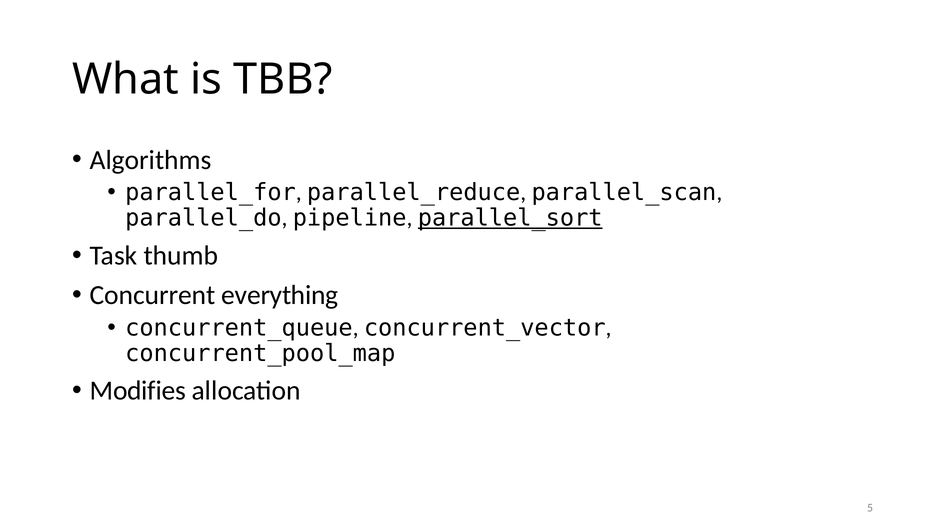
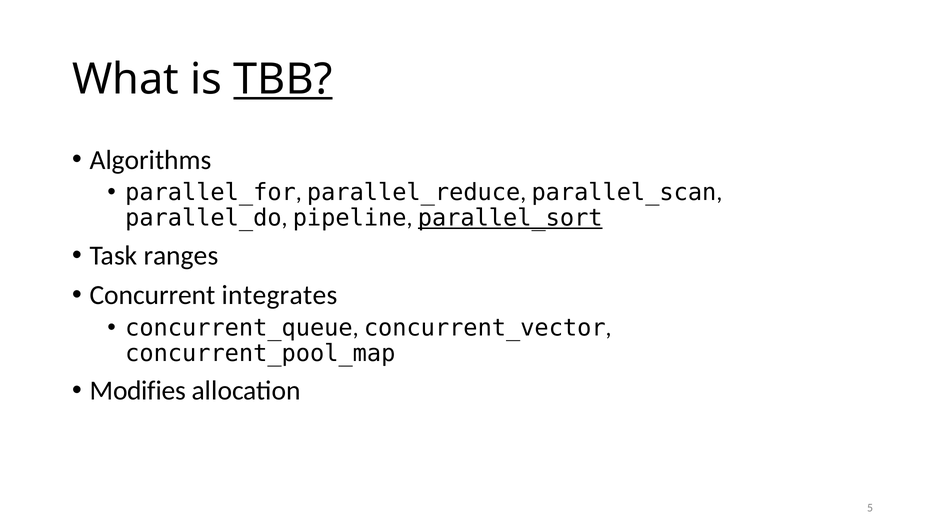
TBB underline: none -> present
thumb: thumb -> ranges
everything: everything -> integrates
